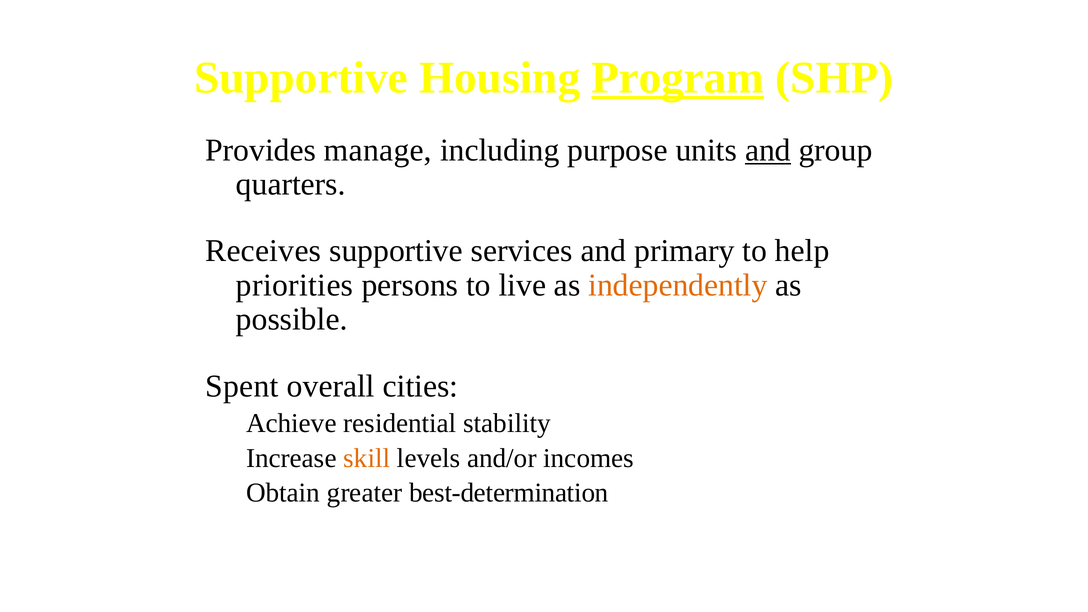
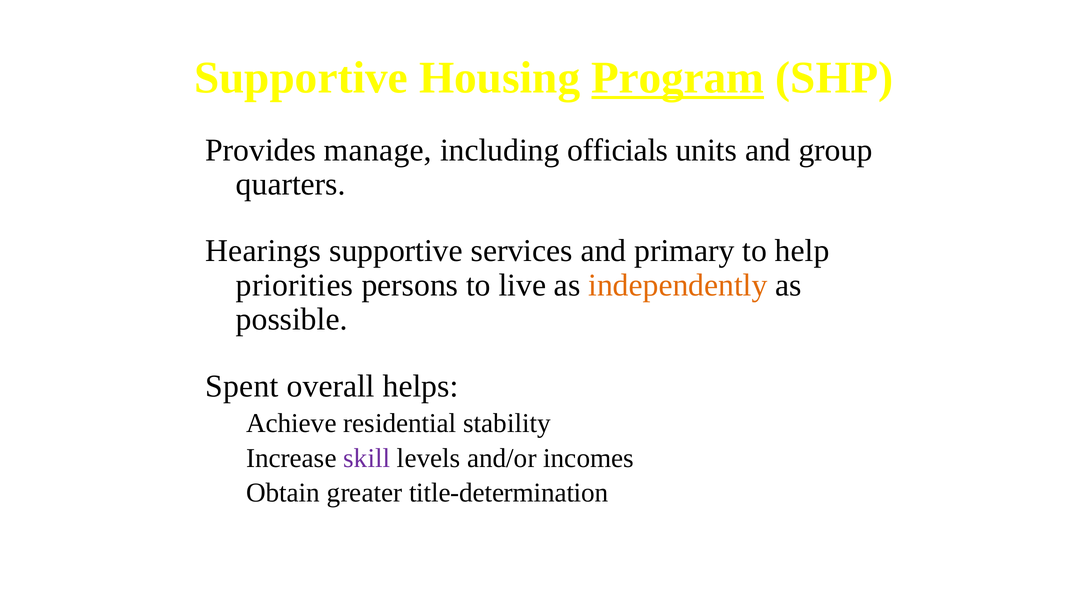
purpose: purpose -> officials
and at (768, 150) underline: present -> none
Receives: Receives -> Hearings
cities: cities -> helps
skill colour: orange -> purple
best-determination: best-determination -> title-determination
